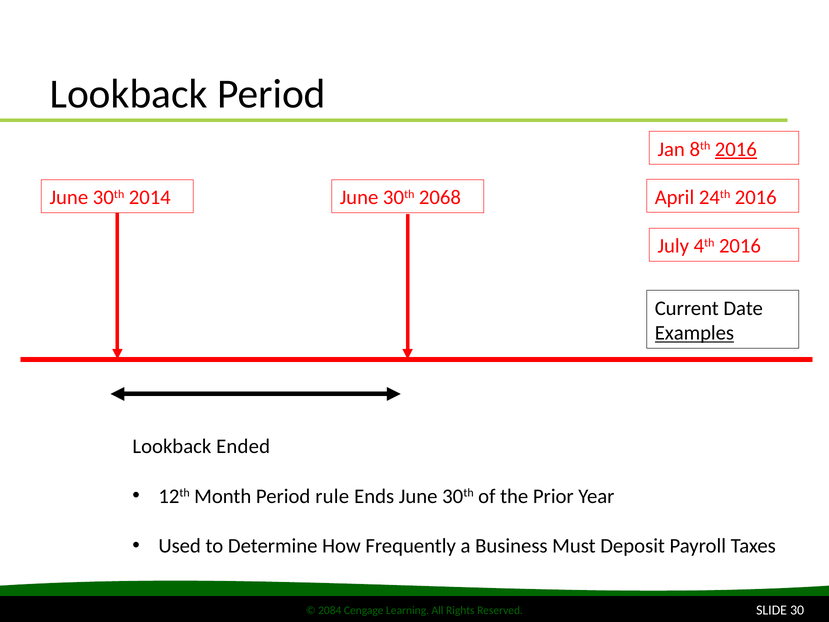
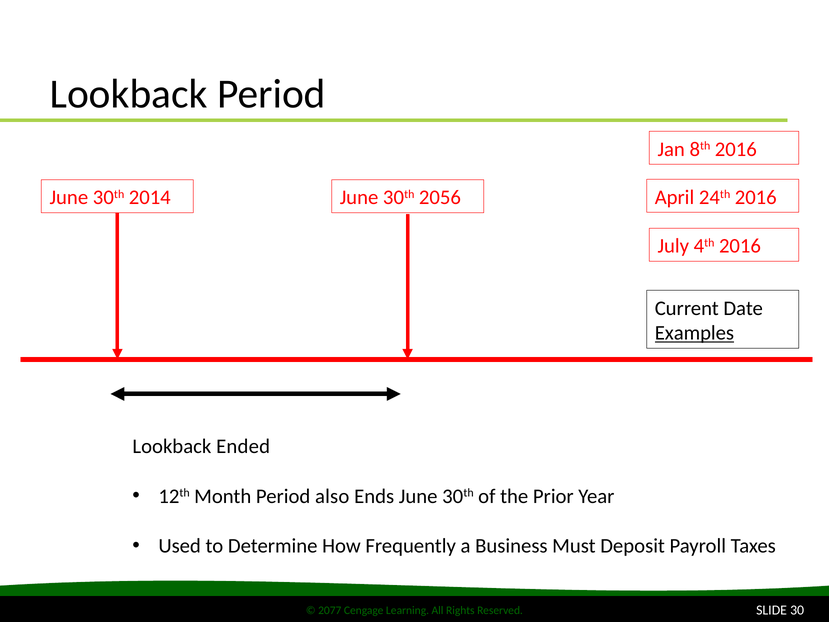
2016 at (736, 149) underline: present -> none
2068: 2068 -> 2056
rule: rule -> also
2084: 2084 -> 2077
